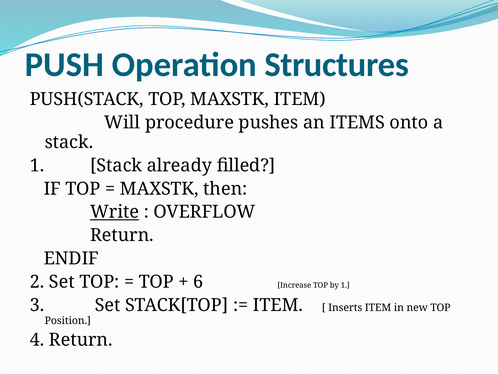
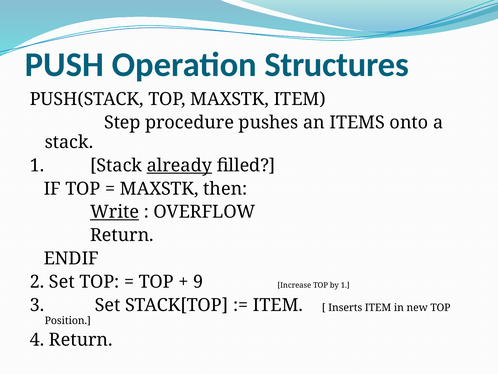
Will: Will -> Step
already underline: none -> present
6: 6 -> 9
